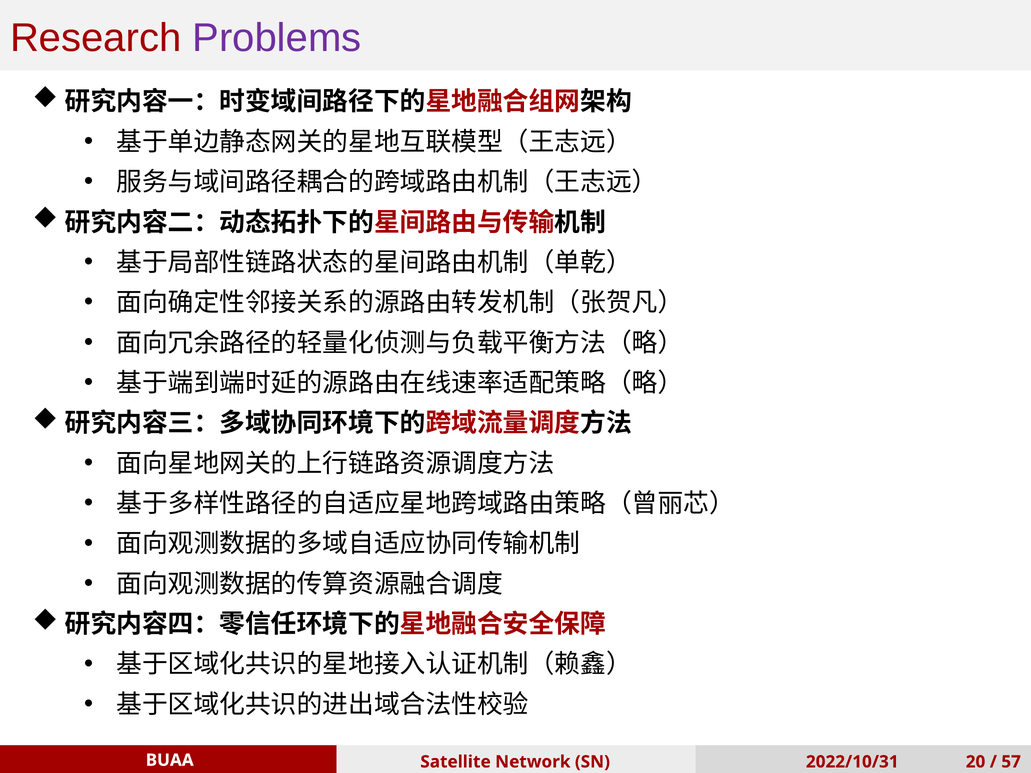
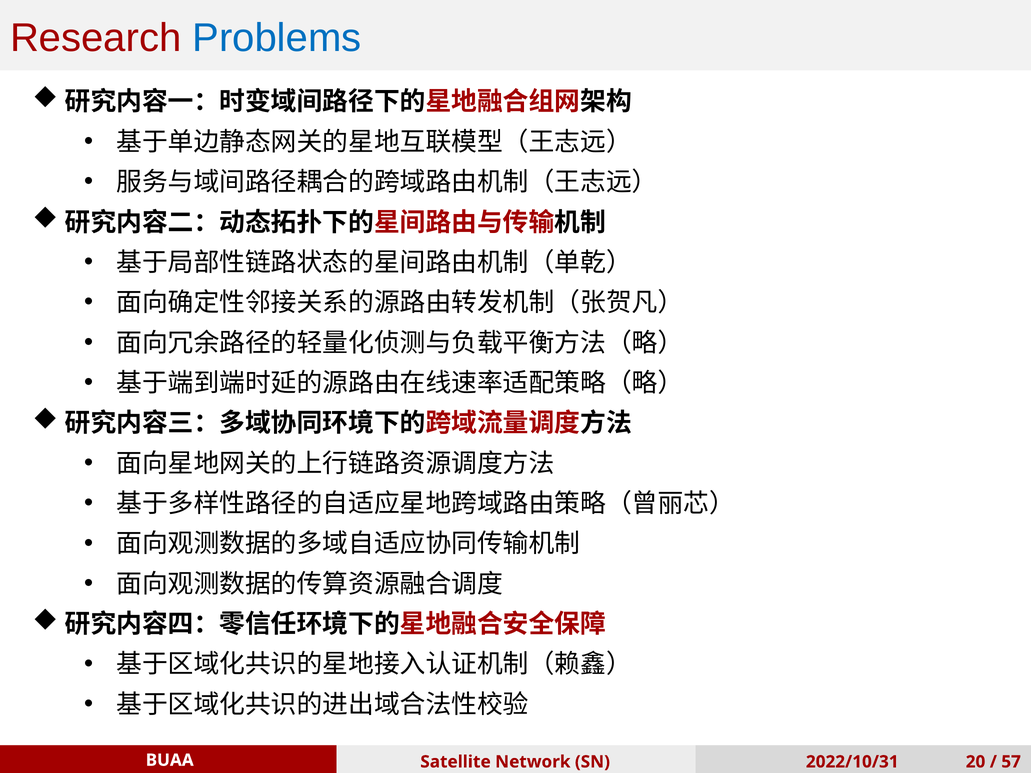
Problems colour: purple -> blue
